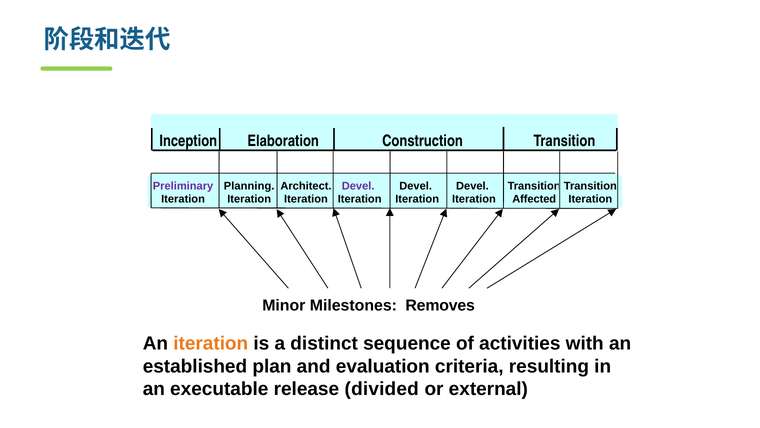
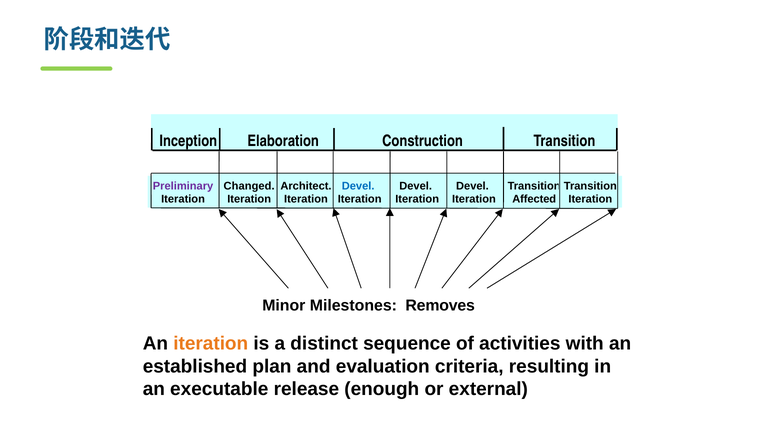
Planning: Planning -> Changed
Devel at (358, 186) colour: purple -> blue
divided: divided -> enough
